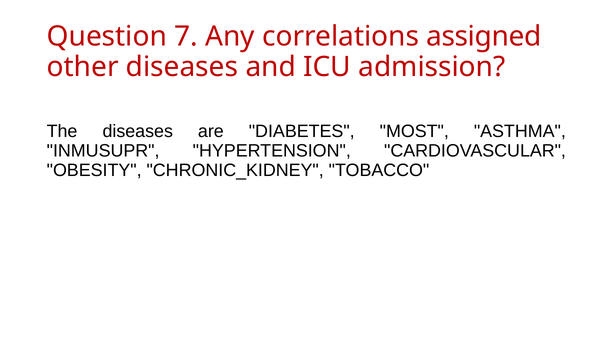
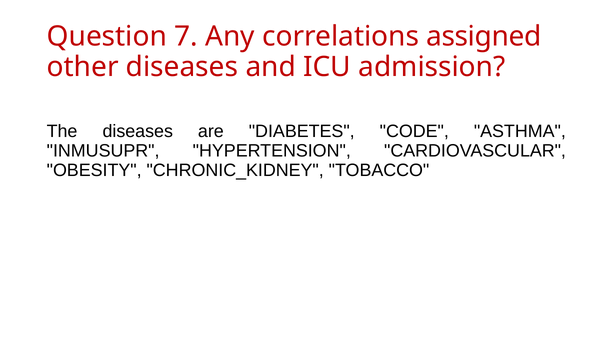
MOST: MOST -> CODE
